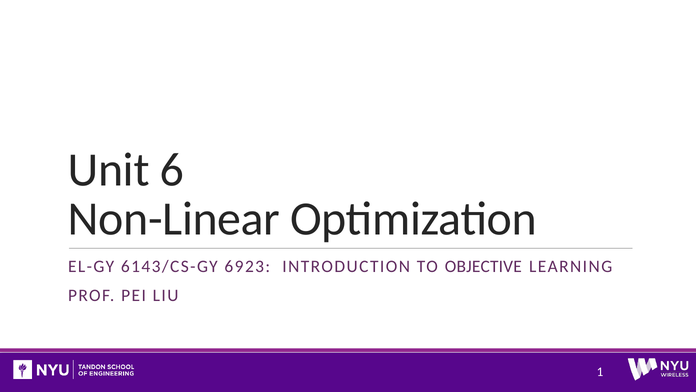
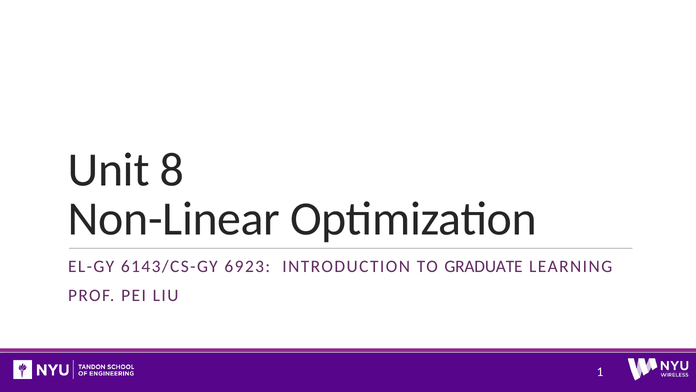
6: 6 -> 8
OBJECTIVE: OBJECTIVE -> GRADUATE
